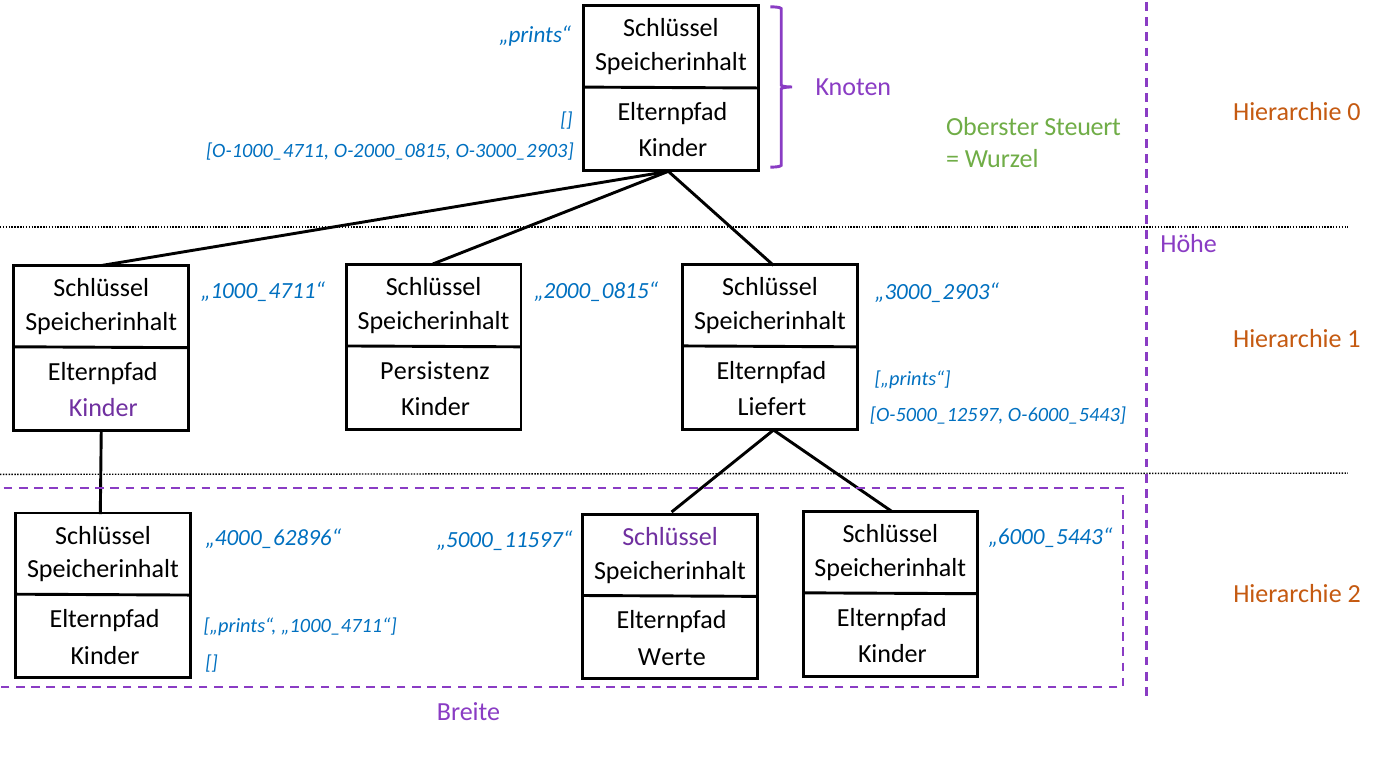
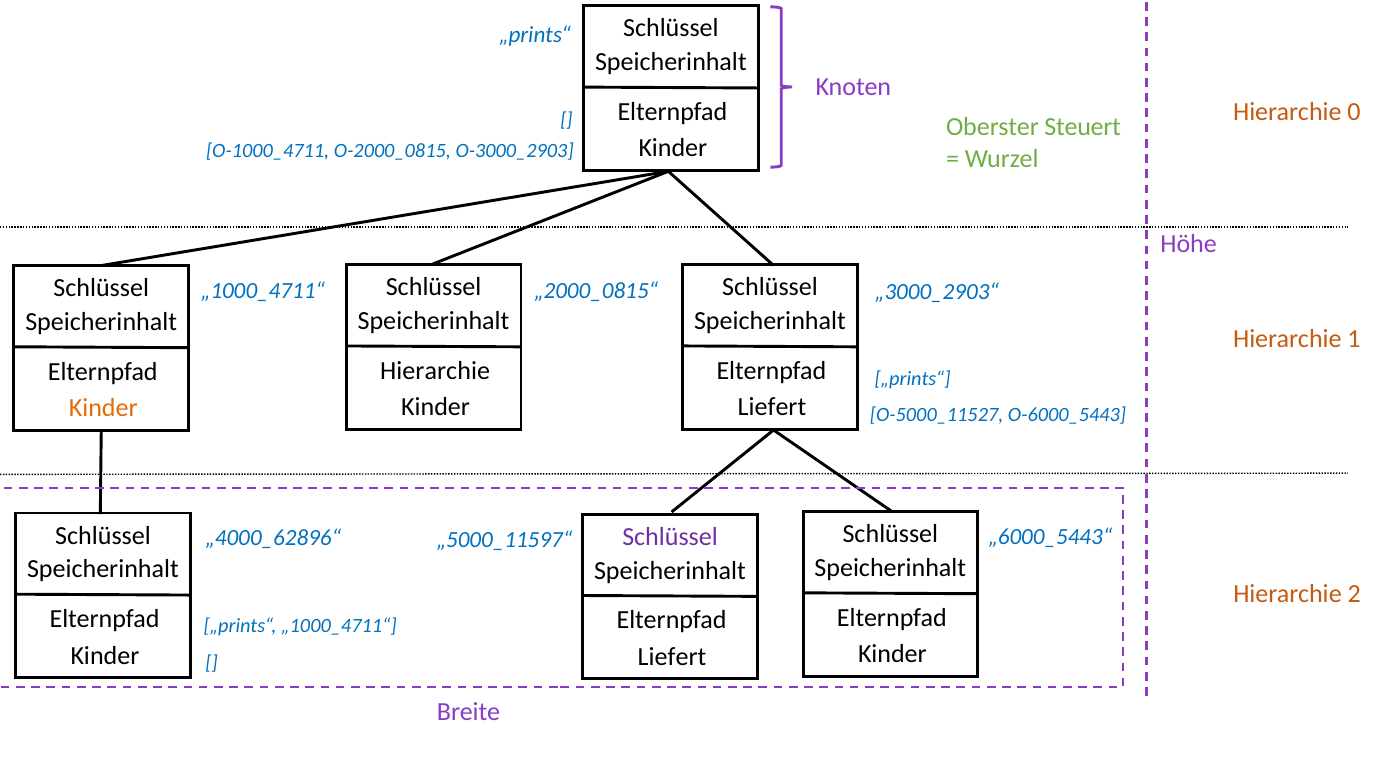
Persistenz at (435, 371): Persistenz -> Hierarchie
Kinder at (103, 408) colour: purple -> orange
O-5000_12597: O-5000_12597 -> O-5000_11527
Werte at (672, 657): Werte -> Liefert
